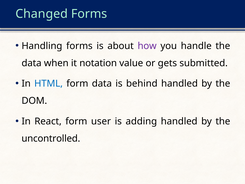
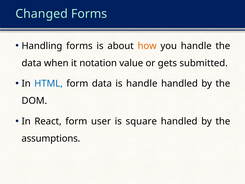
how colour: purple -> orange
is behind: behind -> handle
adding: adding -> square
uncontrolled: uncontrolled -> assumptions
